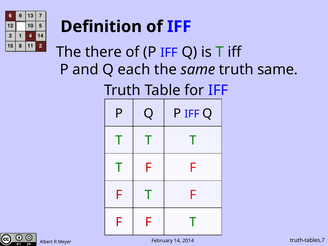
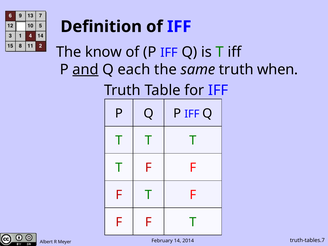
there: there -> know
and underline: none -> present
truth same: same -> when
